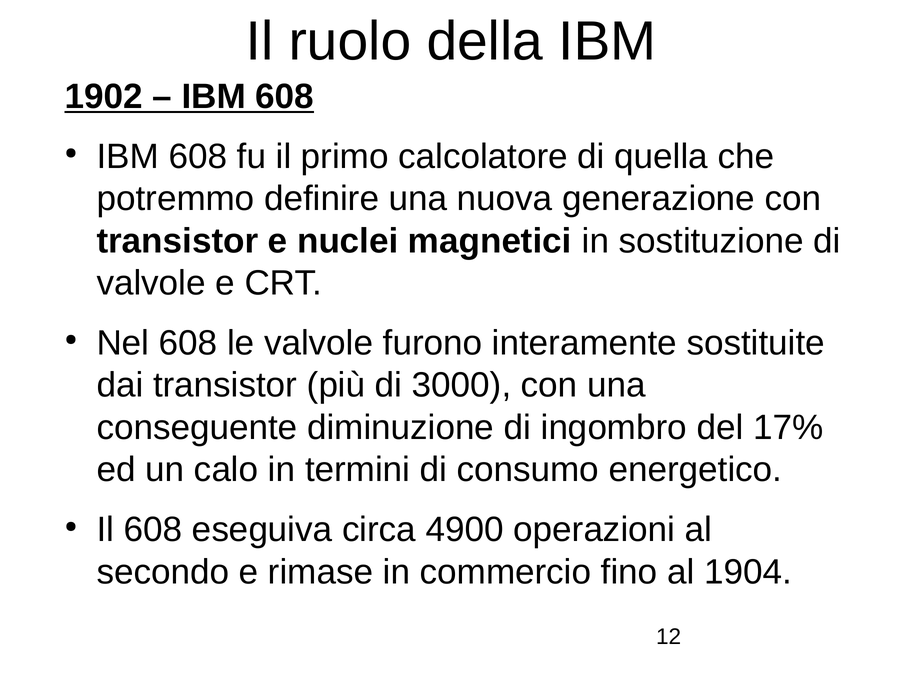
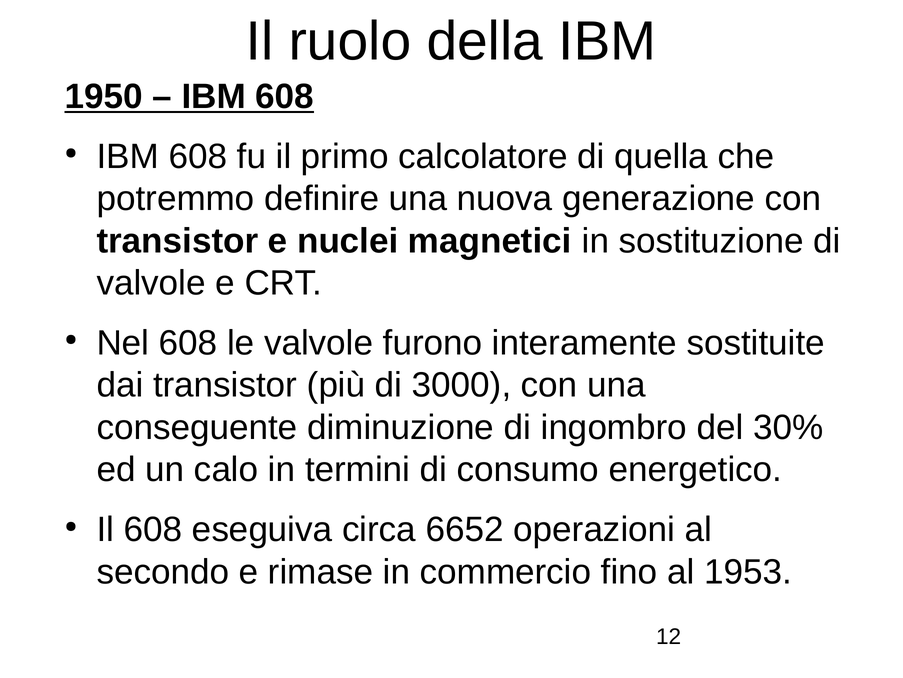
1902: 1902 -> 1950
17%: 17% -> 30%
4900: 4900 -> 6652
1904: 1904 -> 1953
